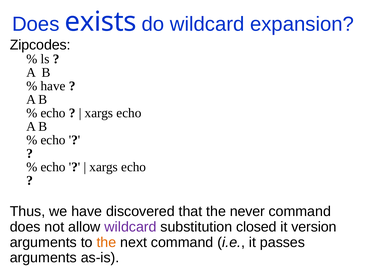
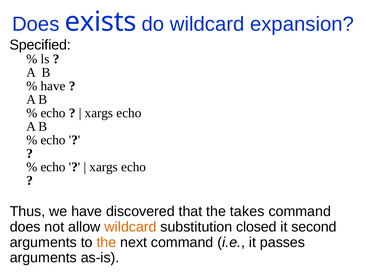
Zipcodes: Zipcodes -> Specified
never: never -> takes
wildcard at (131, 227) colour: purple -> orange
version: version -> second
